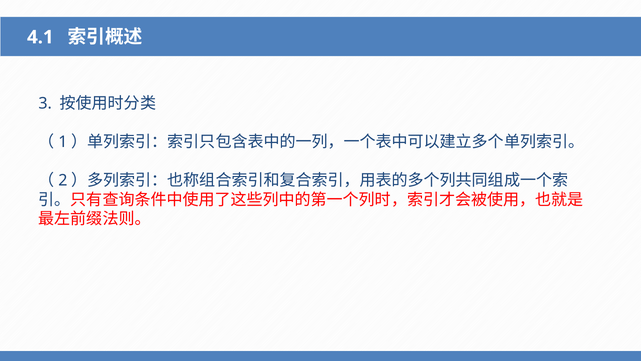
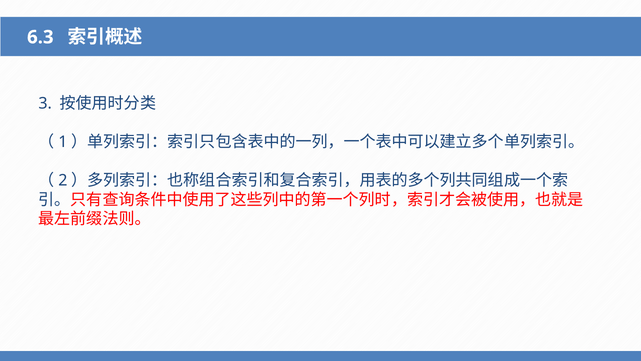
4.1: 4.1 -> 6.3
